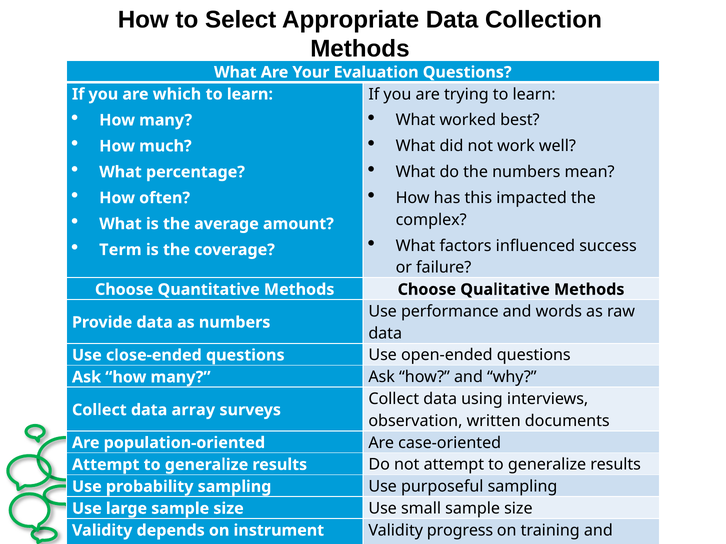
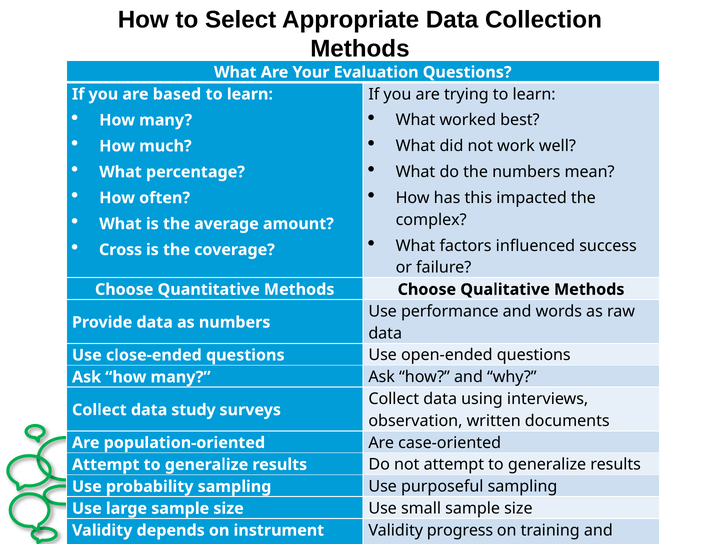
which: which -> based
Term: Term -> Cross
array: array -> study
